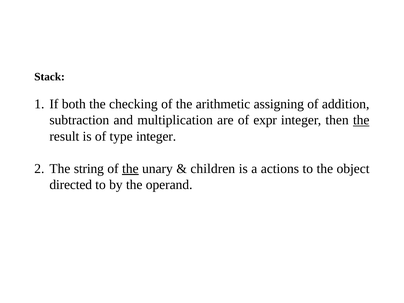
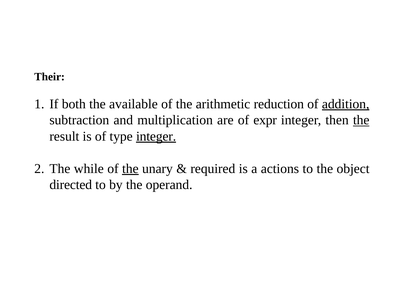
Stack: Stack -> Their
checking: checking -> available
assigning: assigning -> reduction
addition underline: none -> present
integer at (156, 136) underline: none -> present
string: string -> while
children: children -> required
